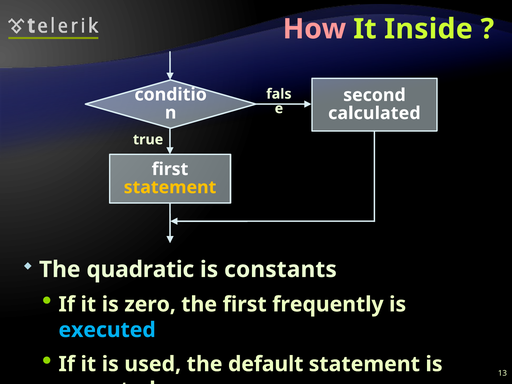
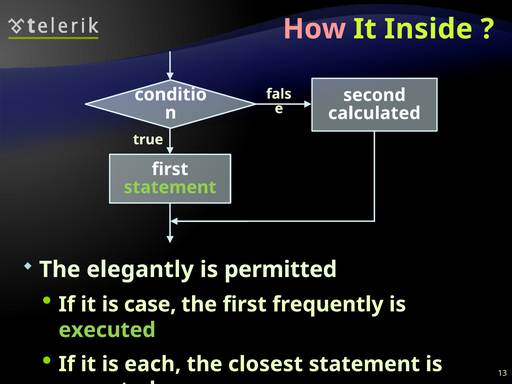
statement at (170, 187) colour: yellow -> light green
quadratic: quadratic -> elegantly
constants: constants -> permitted
zero: zero -> case
executed at (107, 330) colour: light blue -> light green
used: used -> each
default: default -> closest
